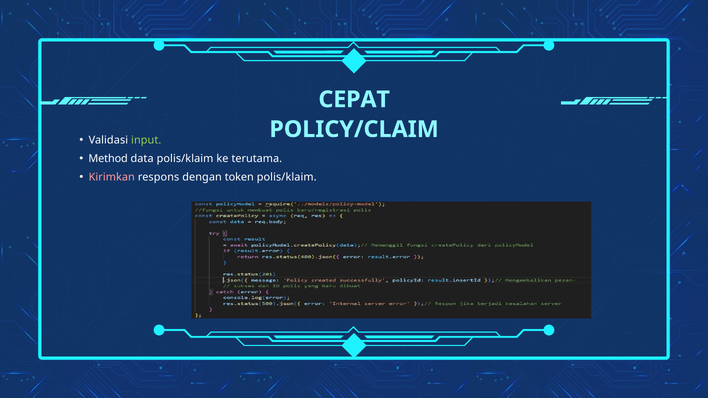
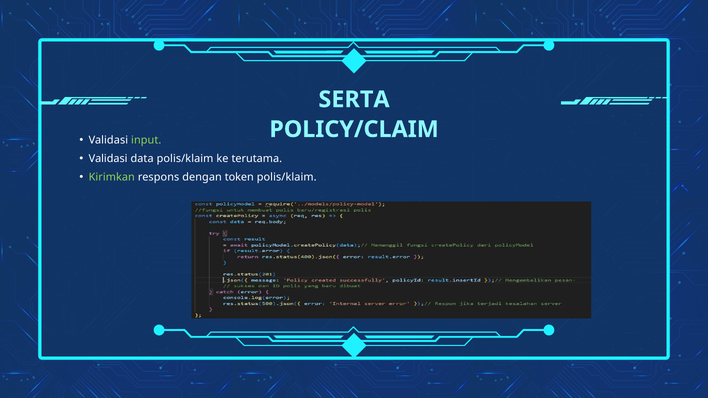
CEPAT: CEPAT -> SERTA
Method at (108, 159): Method -> Validasi
Kirimkan colour: pink -> light green
